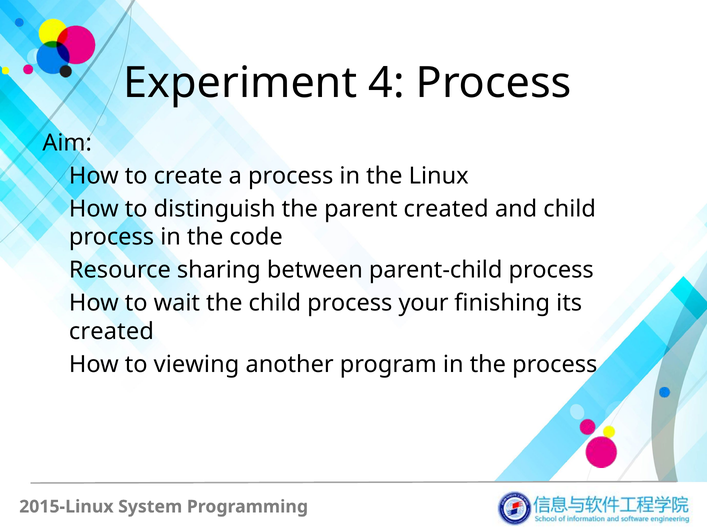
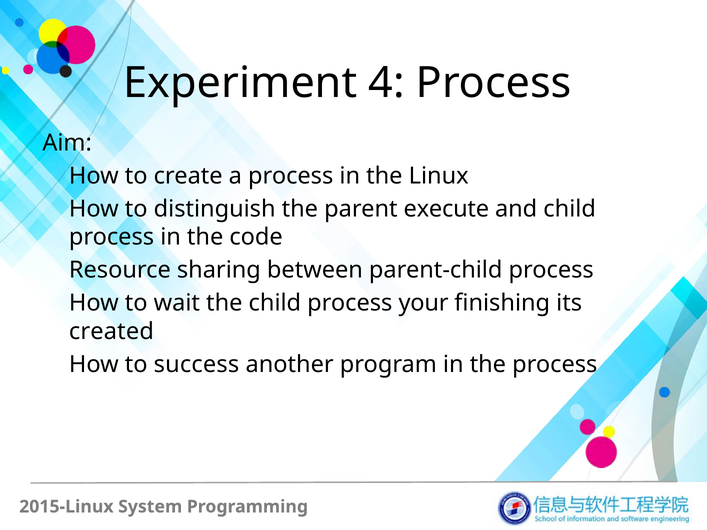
parent created: created -> execute
viewing: viewing -> success
